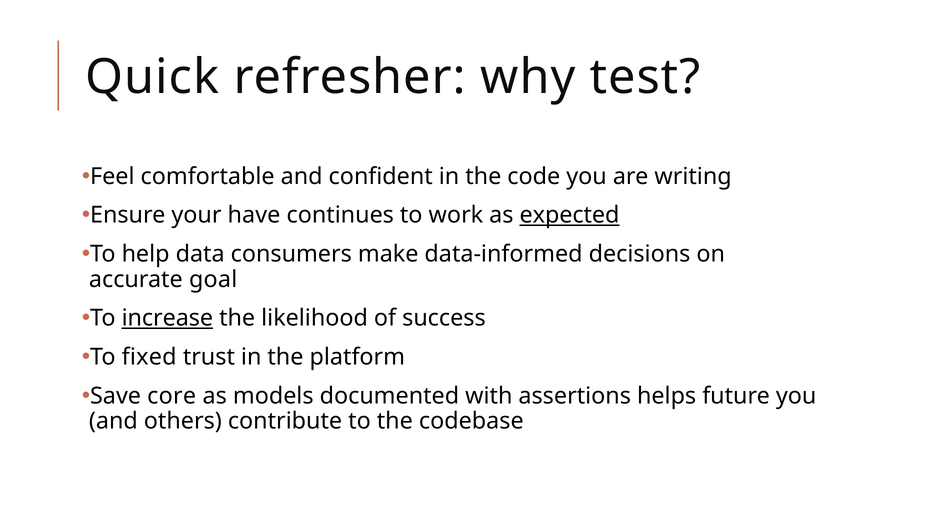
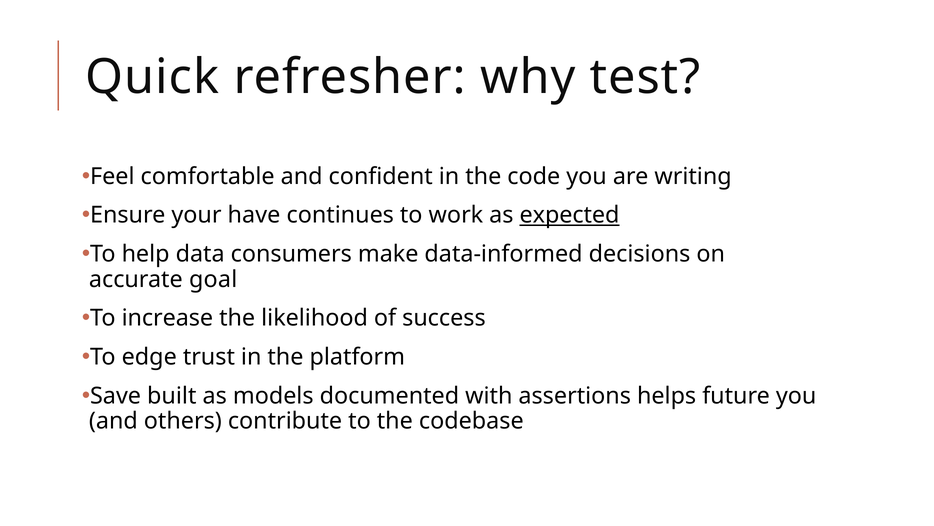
increase underline: present -> none
fixed: fixed -> edge
core: core -> built
